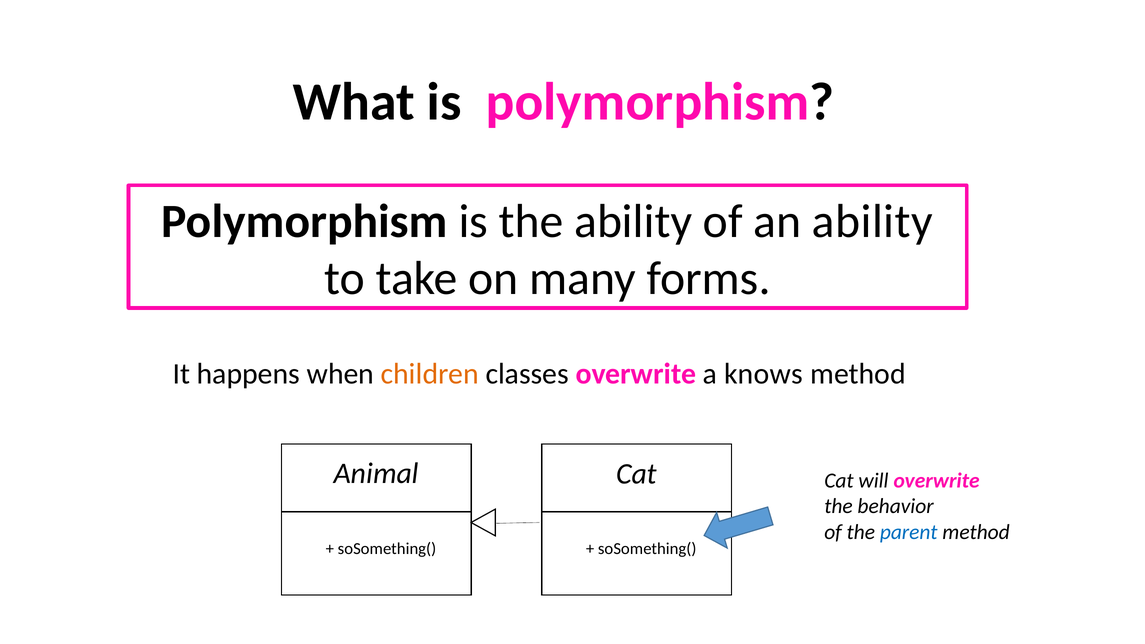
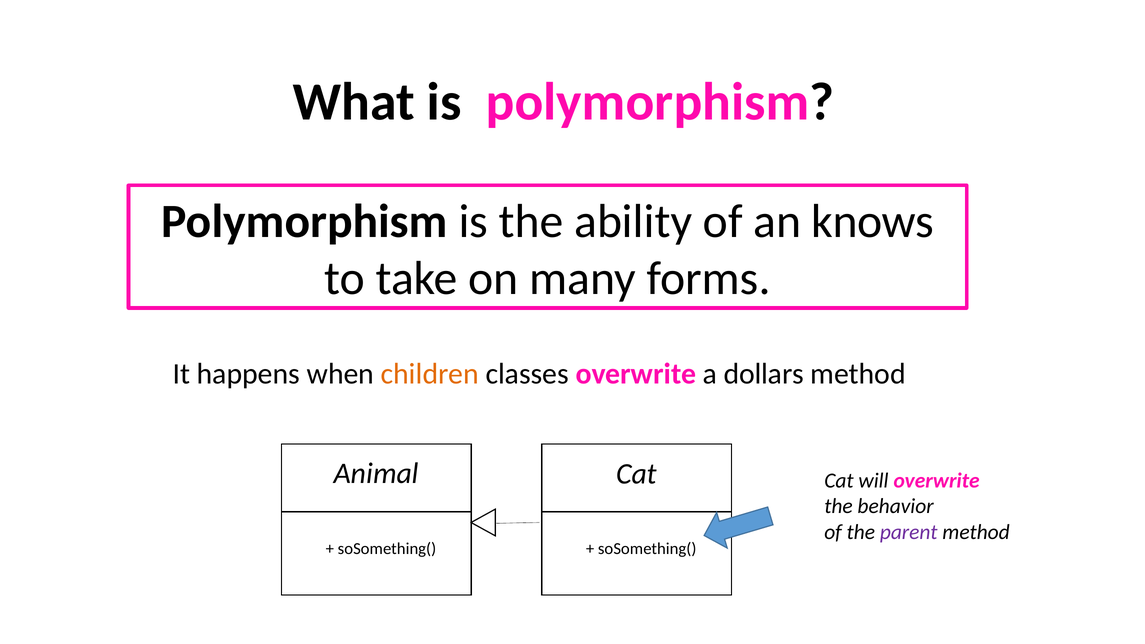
an ability: ability -> knows
knows: knows -> dollars
parent colour: blue -> purple
